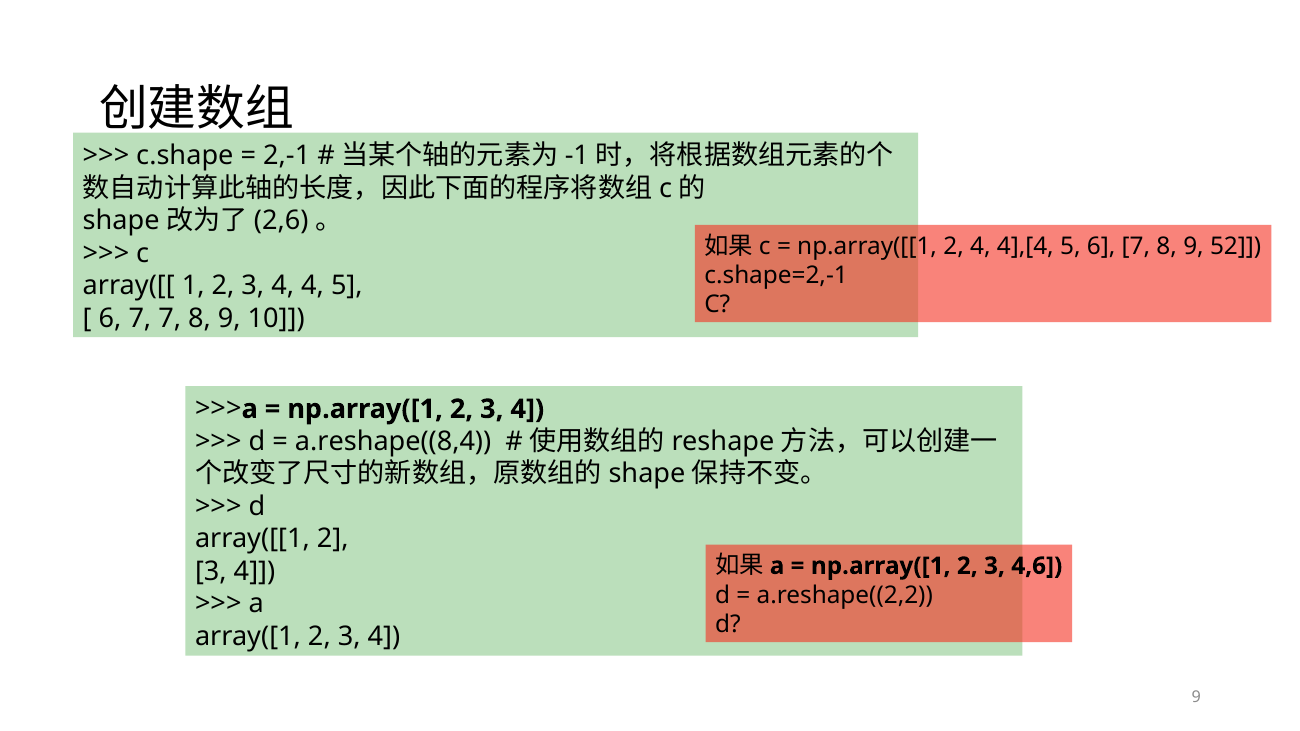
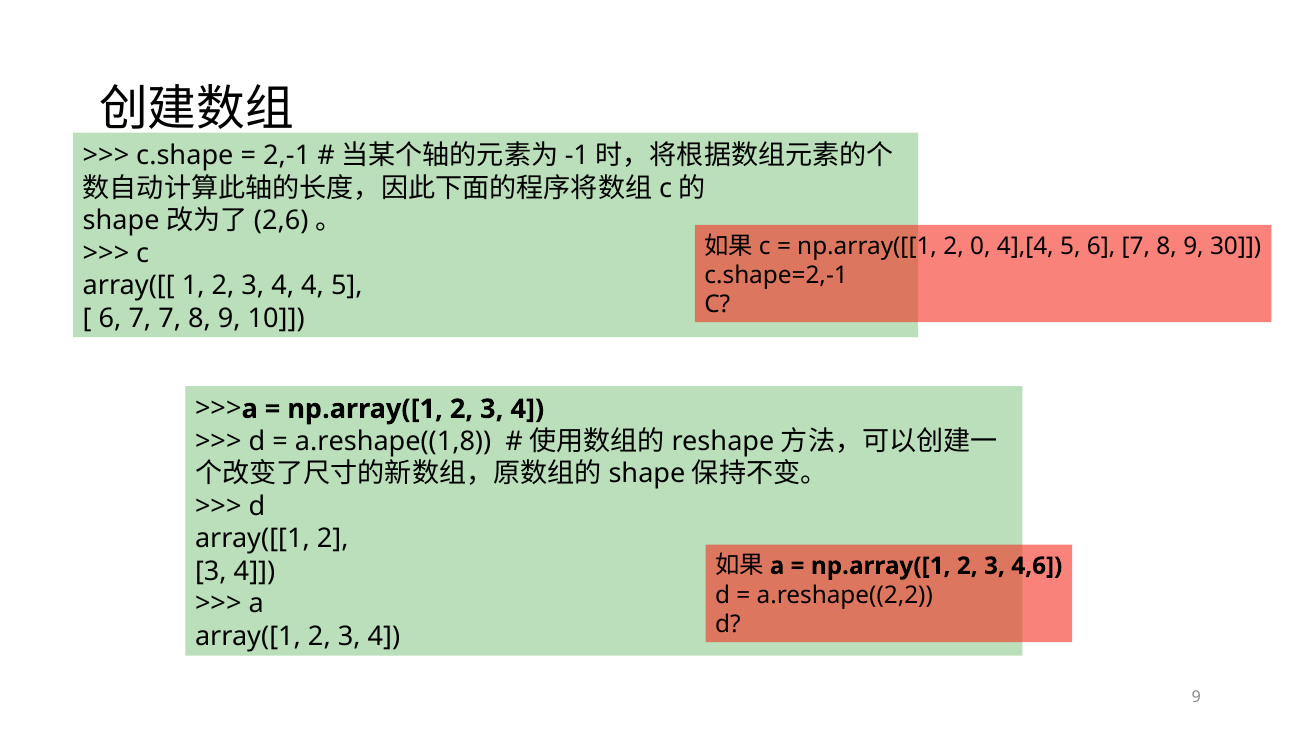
2 4: 4 -> 0
52: 52 -> 30
a.reshape((8,4: a.reshape((8,4 -> a.reshape((1,8
